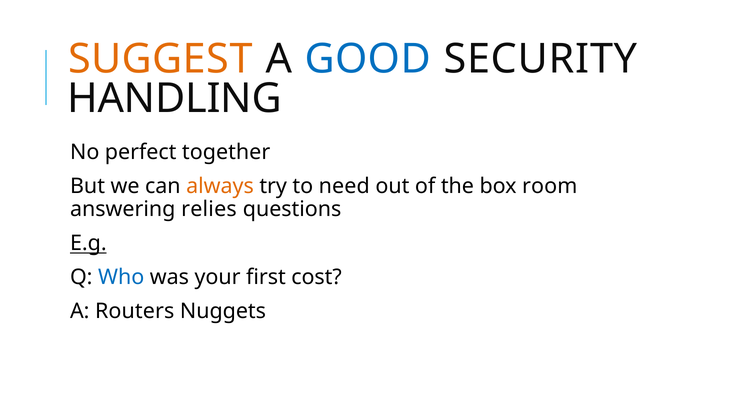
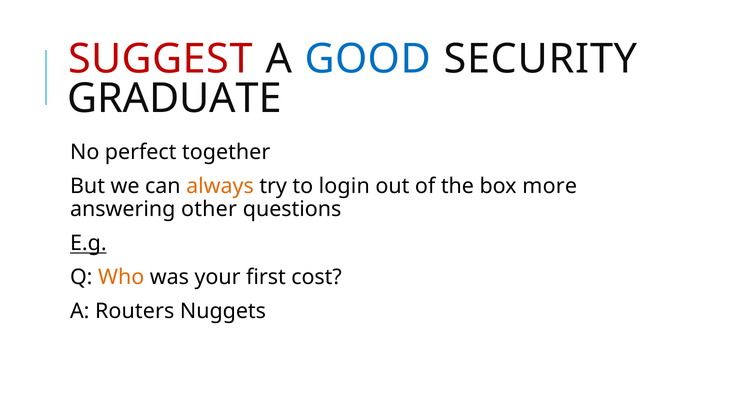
SUGGEST colour: orange -> red
HANDLING: HANDLING -> GRADUATE
need: need -> login
room: room -> more
relies: relies -> other
Who colour: blue -> orange
